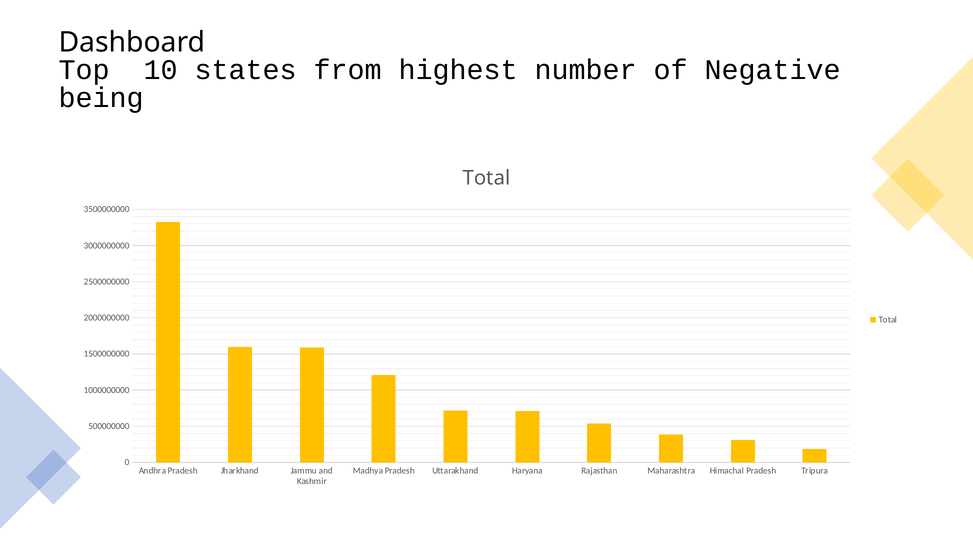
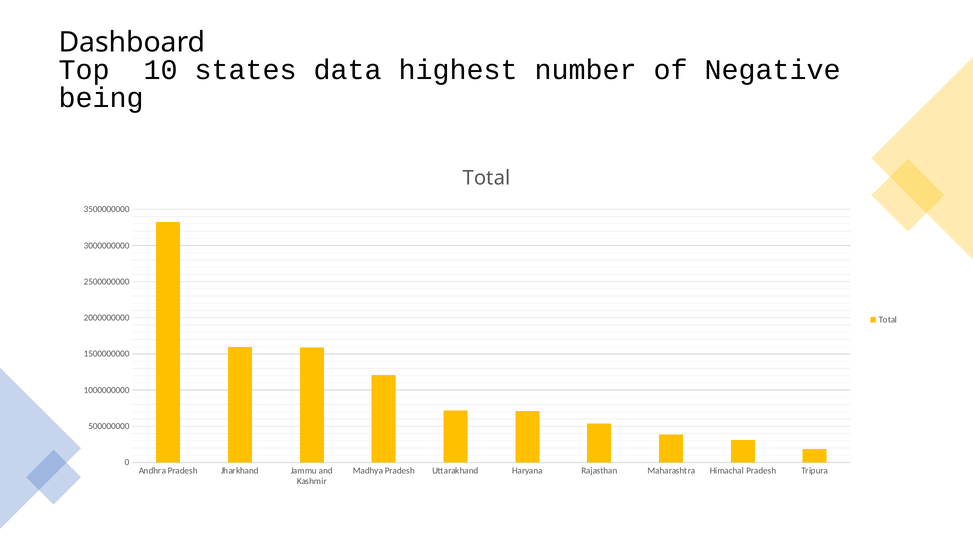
from: from -> data
